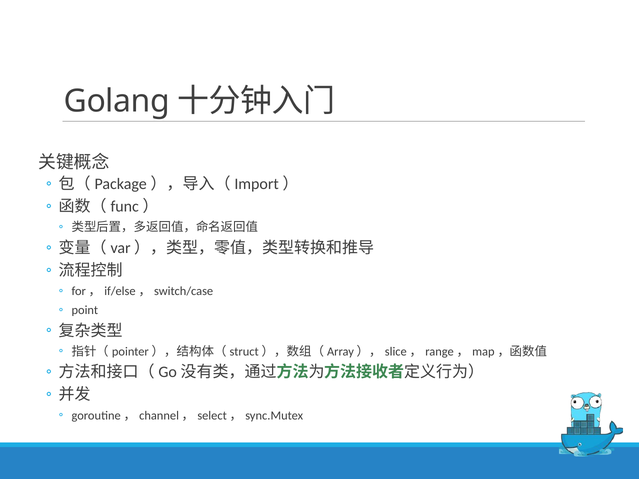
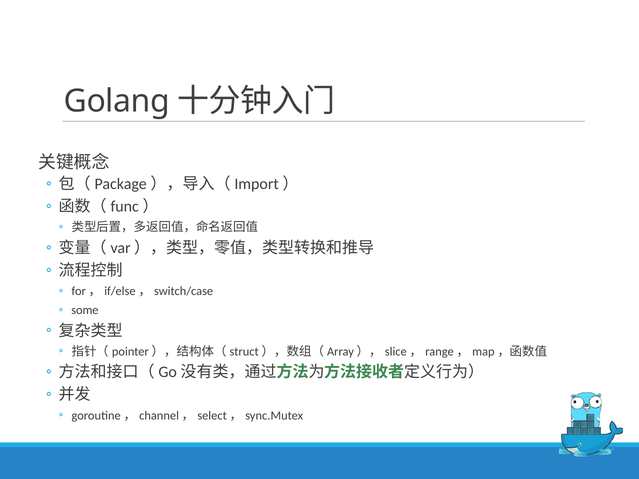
point: point -> some
